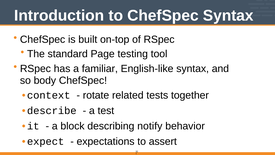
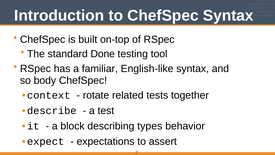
Page: Page -> Done
notify: notify -> types
